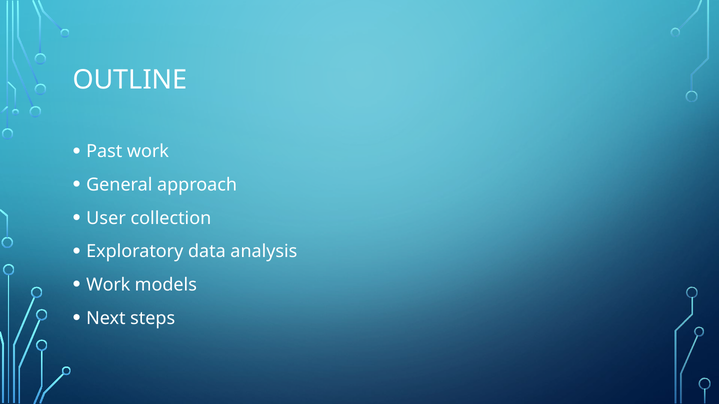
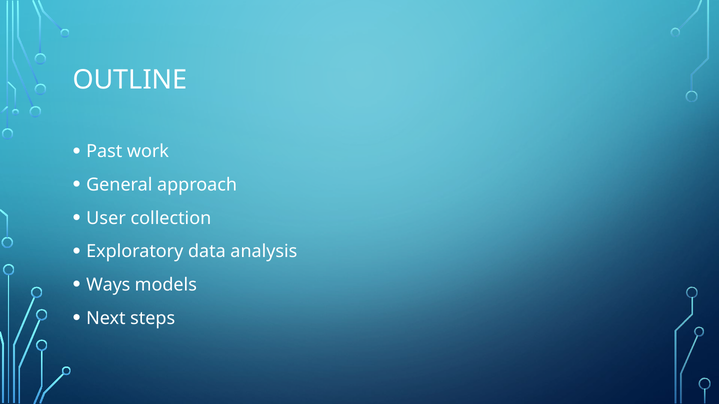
Work at (108, 285): Work -> Ways
